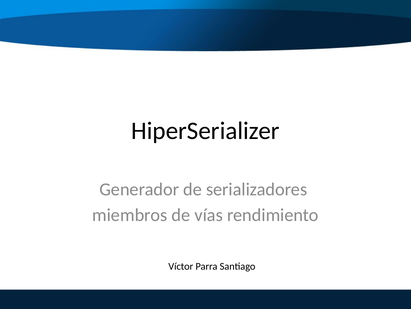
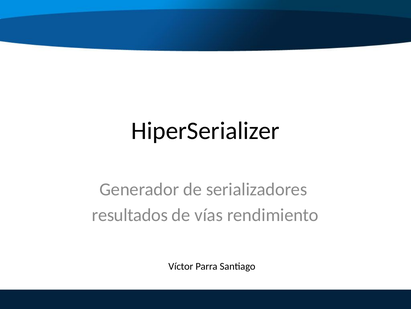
miembros: miembros -> resultados
